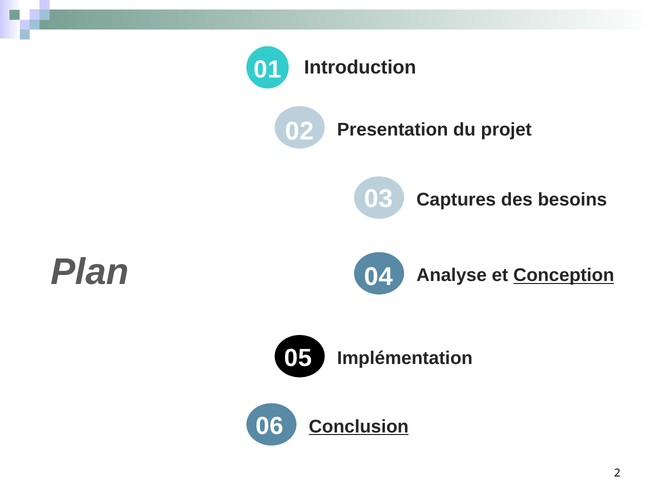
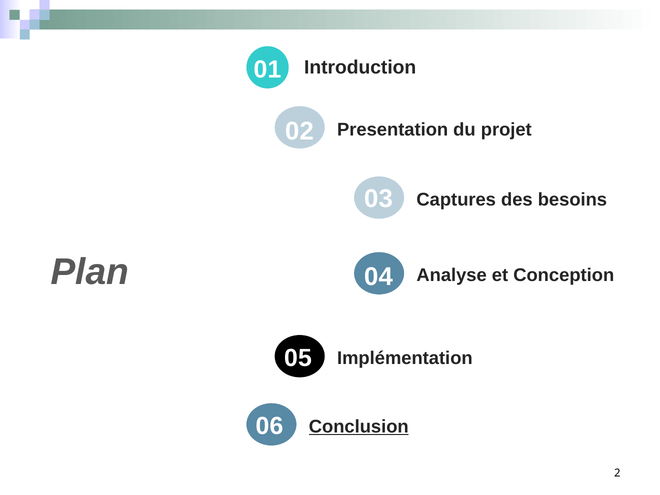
Conception underline: present -> none
